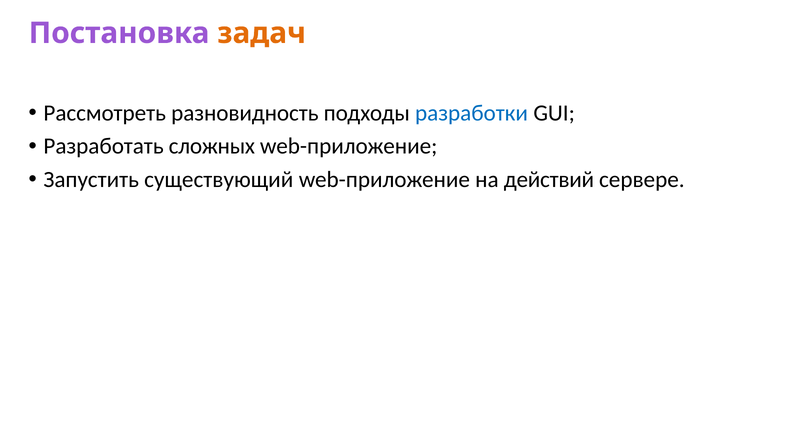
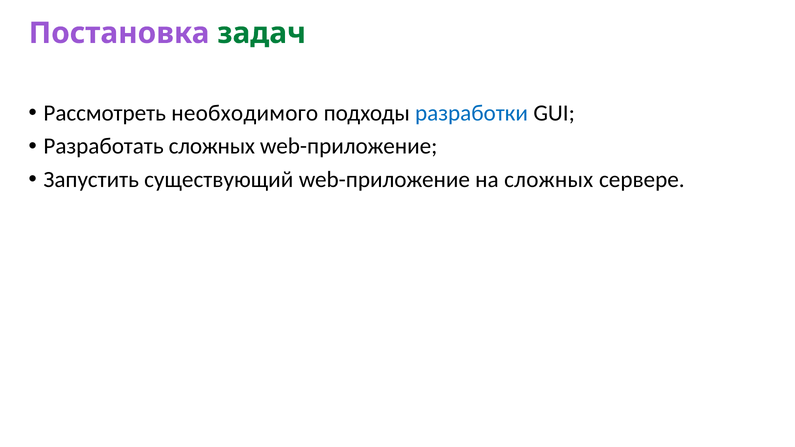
задач colour: orange -> green
разновидность: разновидность -> необходимого
на действий: действий -> сложных
